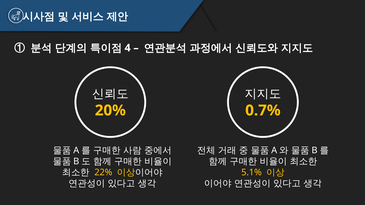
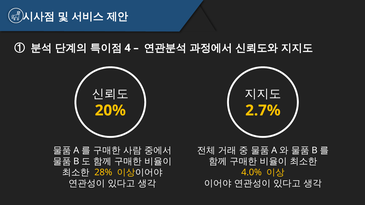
0.7%: 0.7% -> 2.7%
22%: 22% -> 28%
5.1%: 5.1% -> 4.0%
